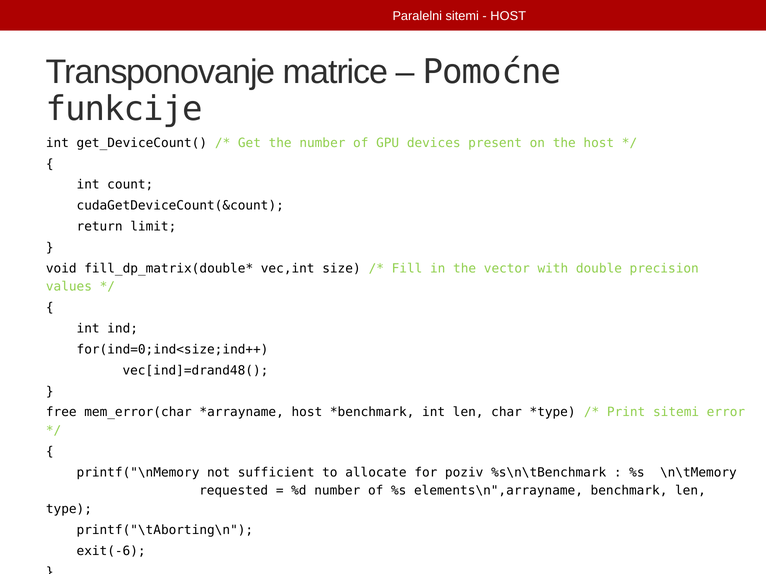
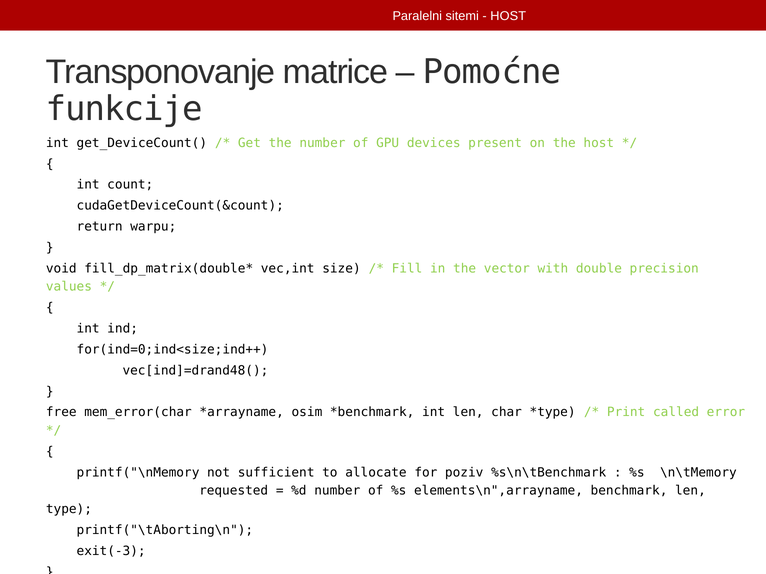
limit: limit -> warpu
host at (307, 413): host -> osim
Print sitemi: sitemi -> called
exit(-6: exit(-6 -> exit(-3
